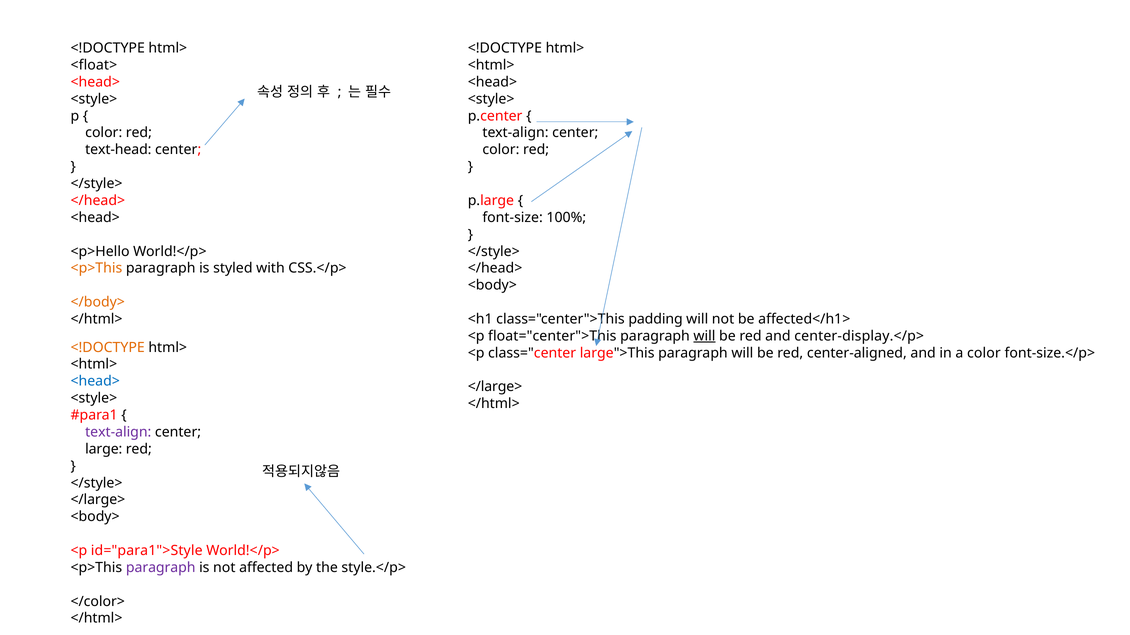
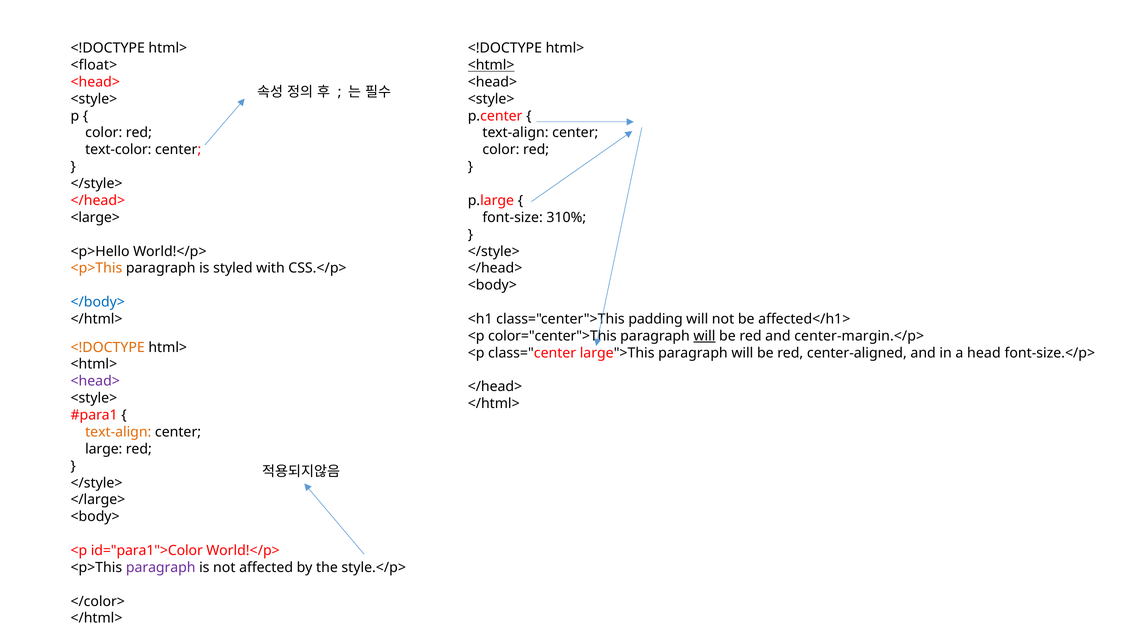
<html> at (491, 65) underline: none -> present
text-head: text-head -> text-color
<head> at (95, 218): <head> -> <large>
100%: 100% -> 310%
</body> colour: orange -> blue
float="center">This: float="center">This -> color="center">This
center-display.</p>: center-display.</p> -> center-margin.</p>
a color: color -> head
<head> at (95, 382) colour: blue -> purple
</large> at (495, 387): </large> -> </head>
text-align at (118, 433) colour: purple -> orange
id="para1">Style: id="para1">Style -> id="para1">Color
